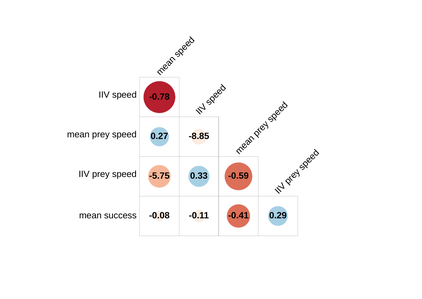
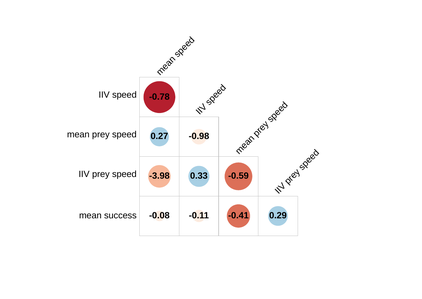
-8.85: -8.85 -> -0.98
-5.75: -5.75 -> -3.98
